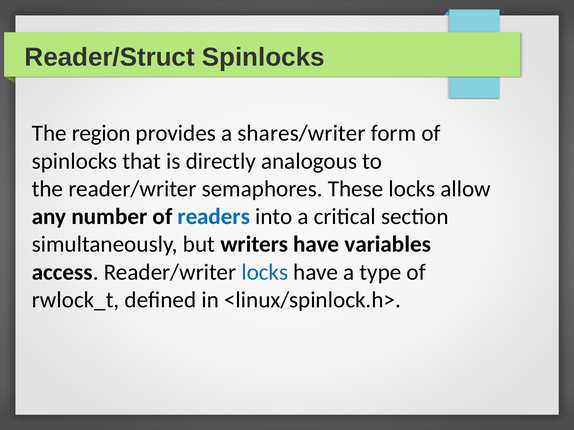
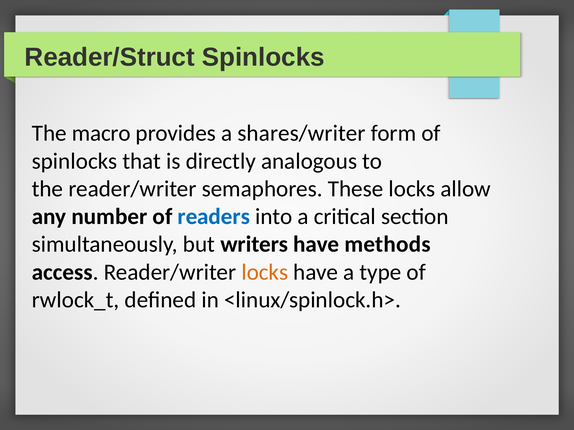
region: region -> macro
variables: variables -> methods
locks at (265, 272) colour: blue -> orange
